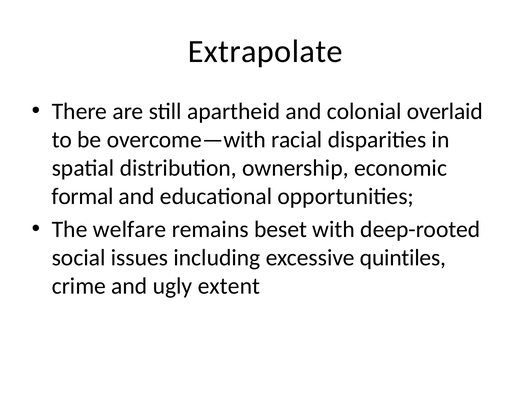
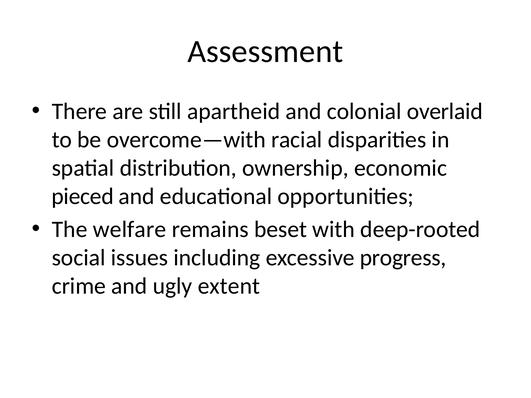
Extrapolate: Extrapolate -> Assessment
formal: formal -> pieced
quintiles: quintiles -> progress
